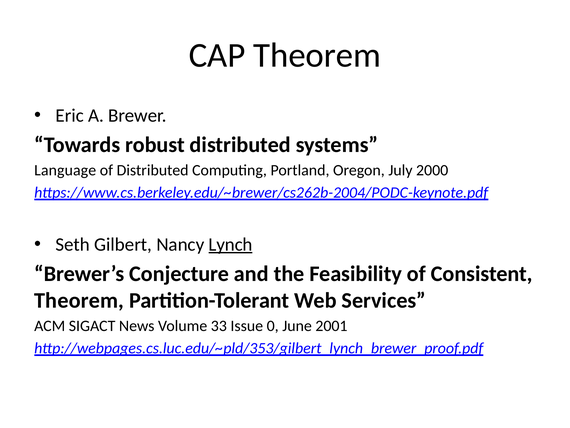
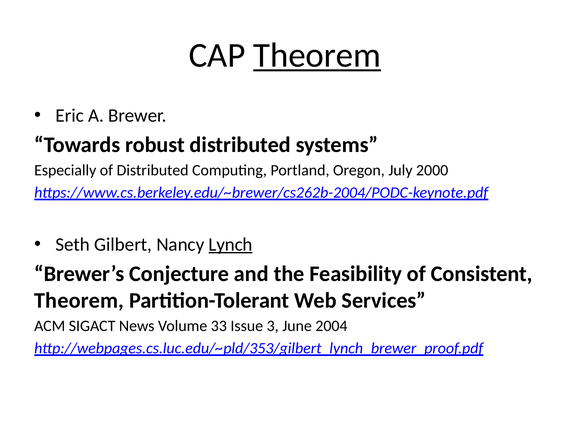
Theorem at (317, 55) underline: none -> present
Language: Language -> Especially
0: 0 -> 3
2001: 2001 -> 2004
